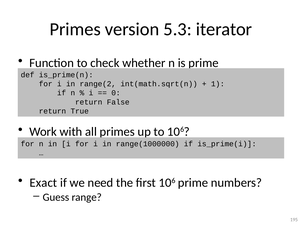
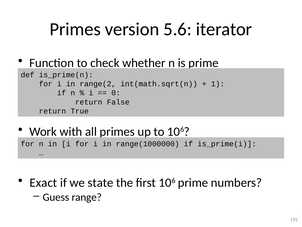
5.3: 5.3 -> 5.6
need: need -> state
